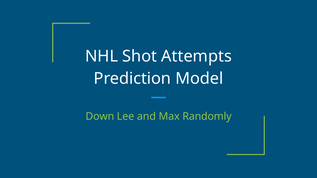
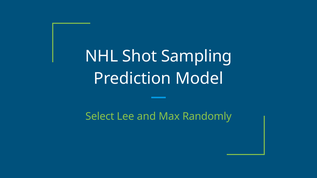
Attempts: Attempts -> Sampling
Down: Down -> Select
